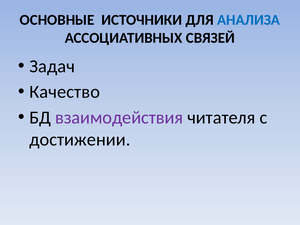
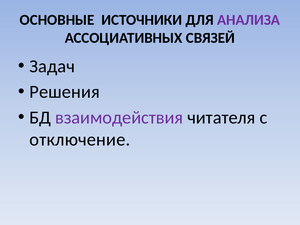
АНАЛИЗА colour: blue -> purple
Качество: Качество -> Решения
достижении: достижении -> отключение
